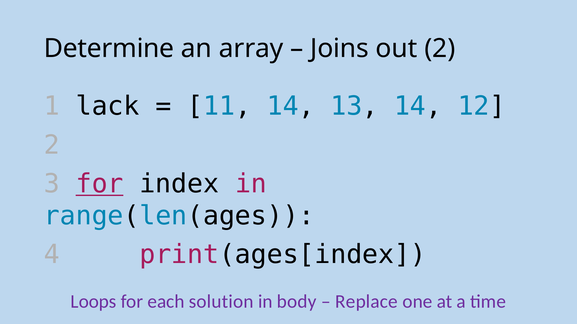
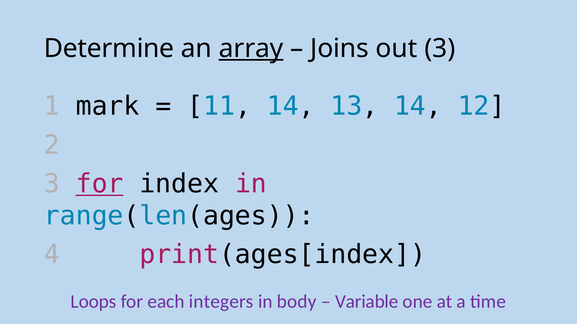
array underline: none -> present
out 2: 2 -> 3
lack: lack -> mark
solution: solution -> integers
Replace: Replace -> Variable
